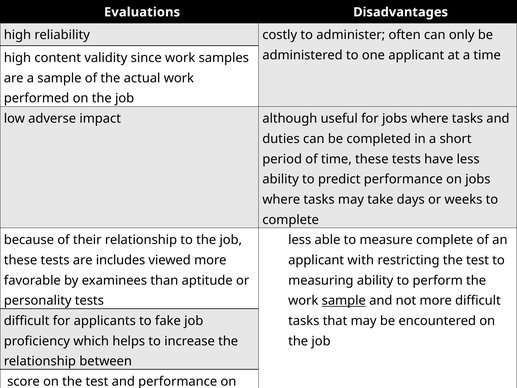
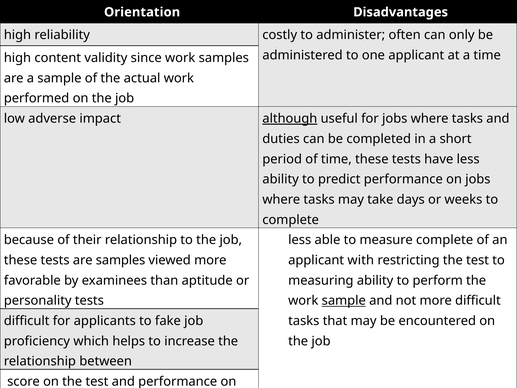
Evaluations: Evaluations -> Orientation
although underline: none -> present
are includes: includes -> samples
